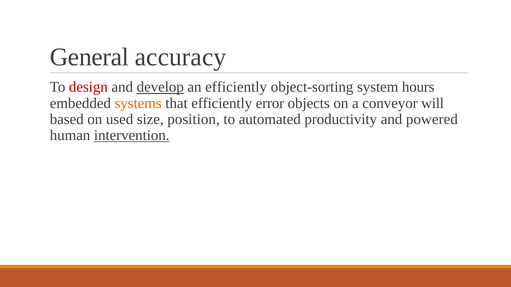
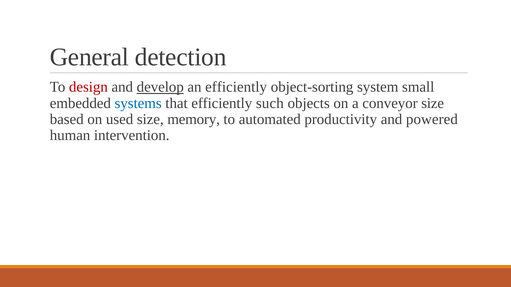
accuracy: accuracy -> detection
hours: hours -> small
systems colour: orange -> blue
error: error -> such
conveyor will: will -> size
position: position -> memory
intervention underline: present -> none
